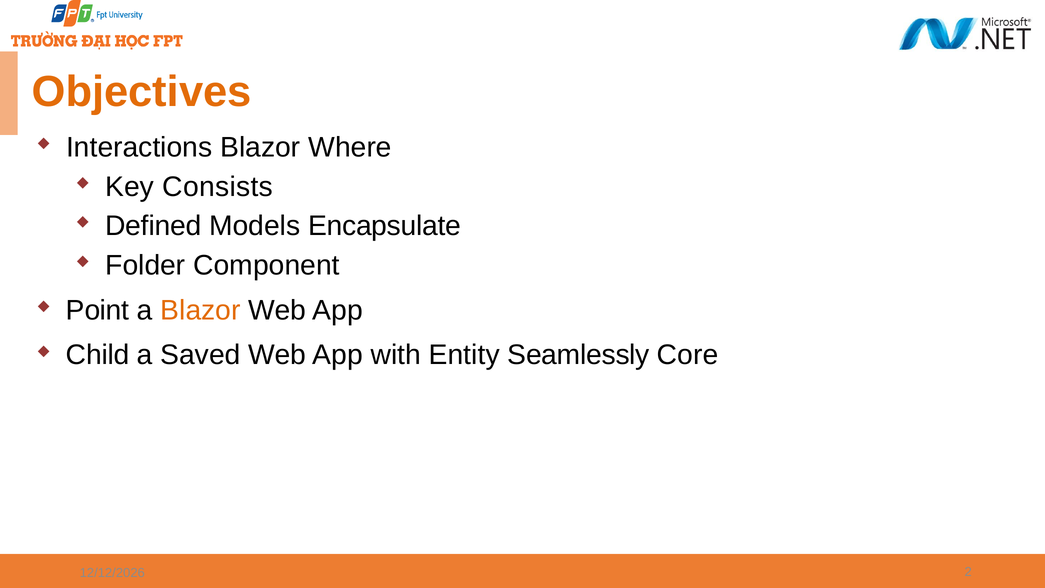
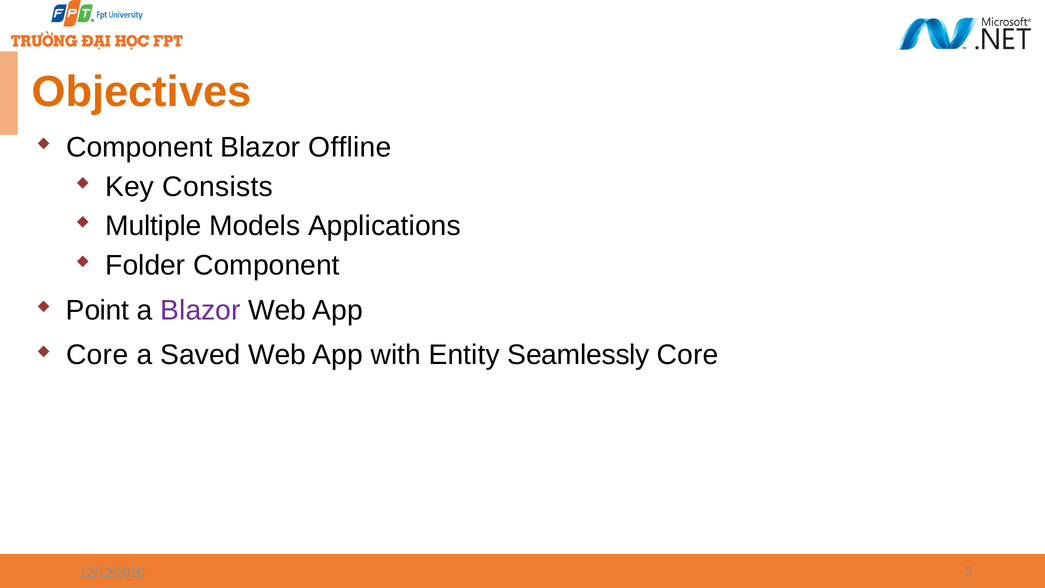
Interactions at (139, 147): Interactions -> Component
Where: Where -> Offline
Defined: Defined -> Multiple
Encapsulate: Encapsulate -> Applications
Blazor at (200, 310) colour: orange -> purple
Child at (98, 355): Child -> Core
